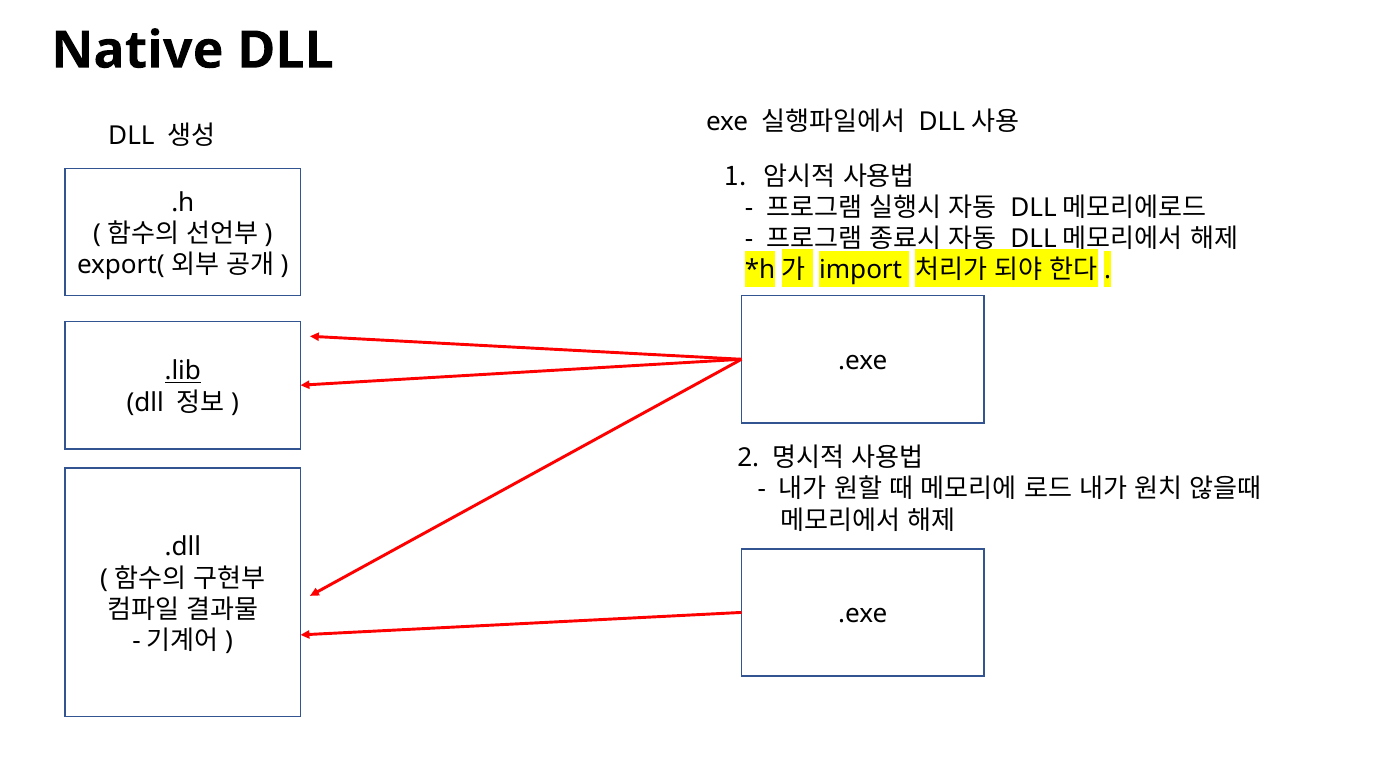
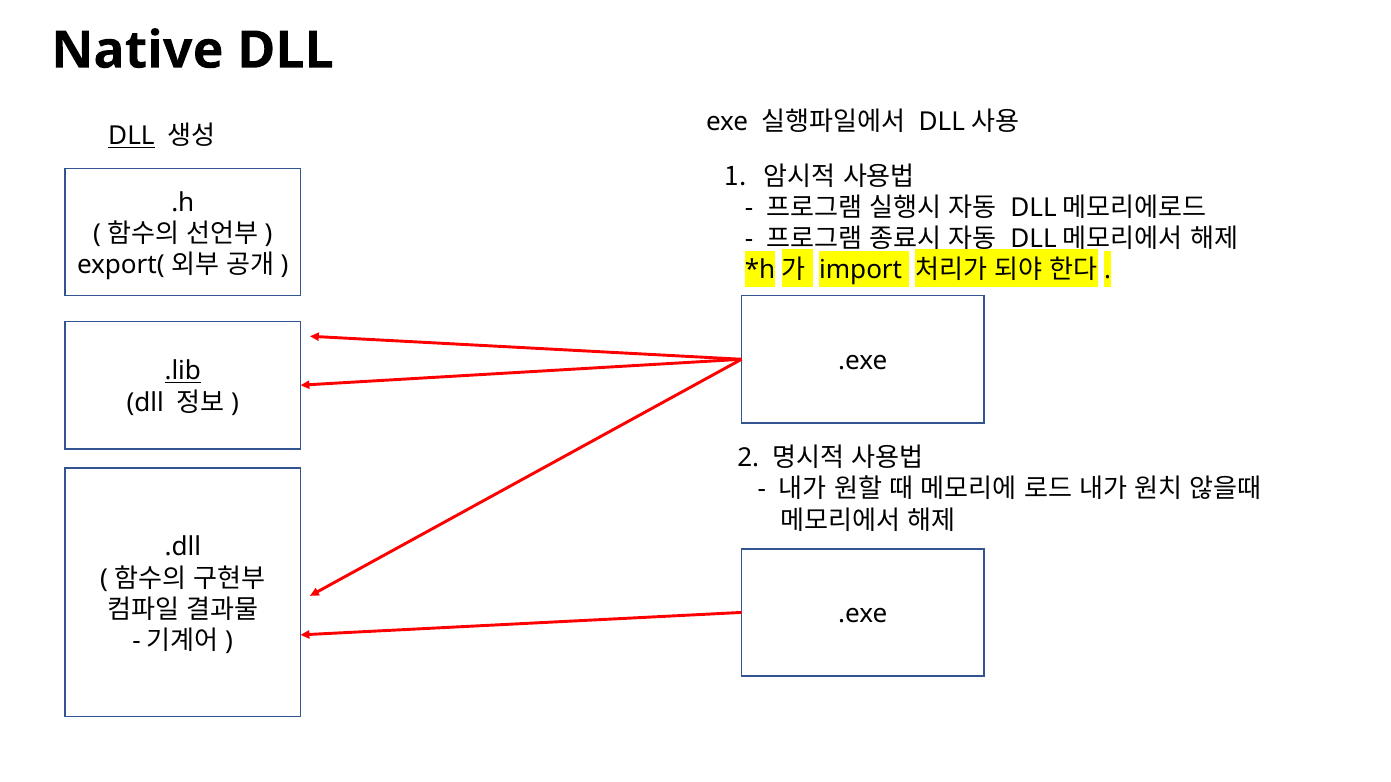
DLL at (131, 136) underline: none -> present
